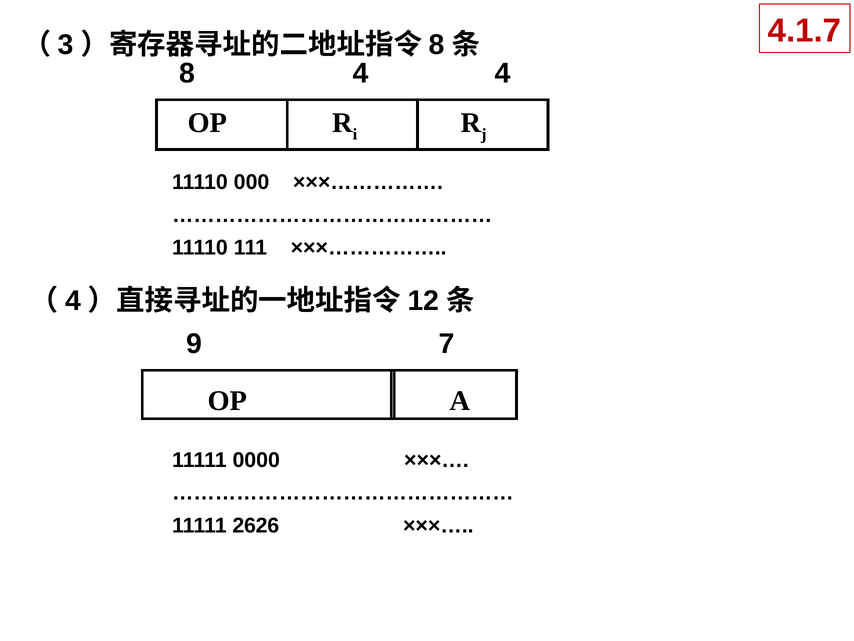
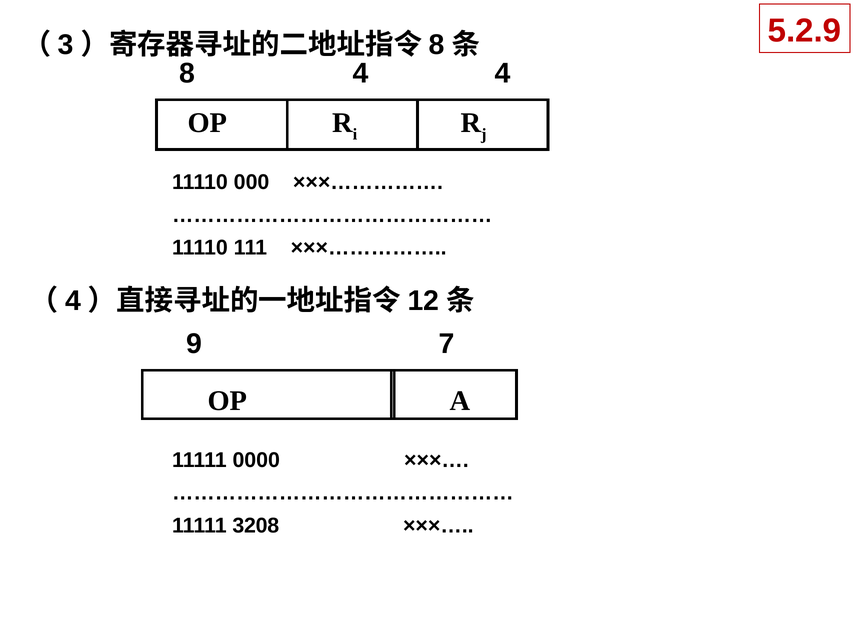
4.1.7: 4.1.7 -> 5.2.9
2626: 2626 -> 3208
